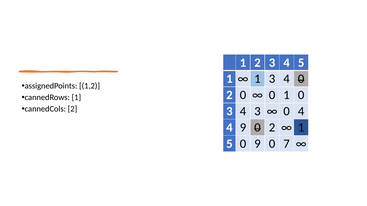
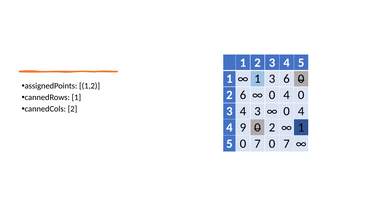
1 3 4: 4 -> 6
2 0: 0 -> 6
1 at (287, 95): 1 -> 4
5 0 9: 9 -> 7
